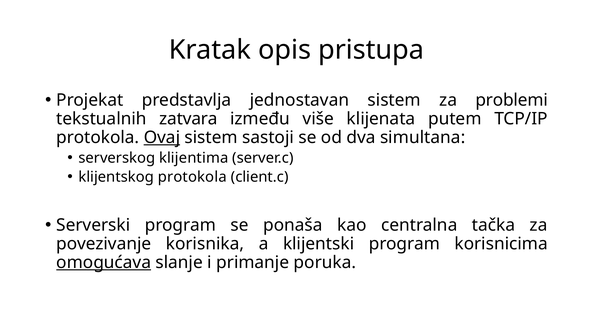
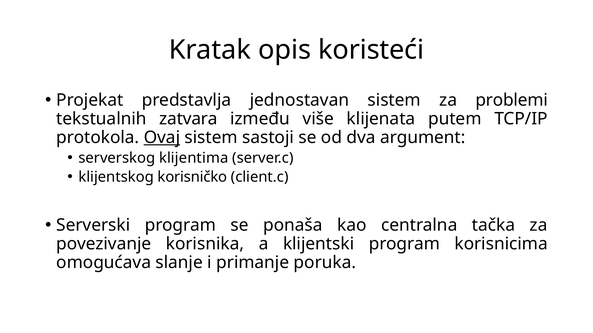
pristupa: pristupa -> koristeći
simultana: simultana -> argument
klijentskog protokola: protokola -> korisničko
omogućava underline: present -> none
